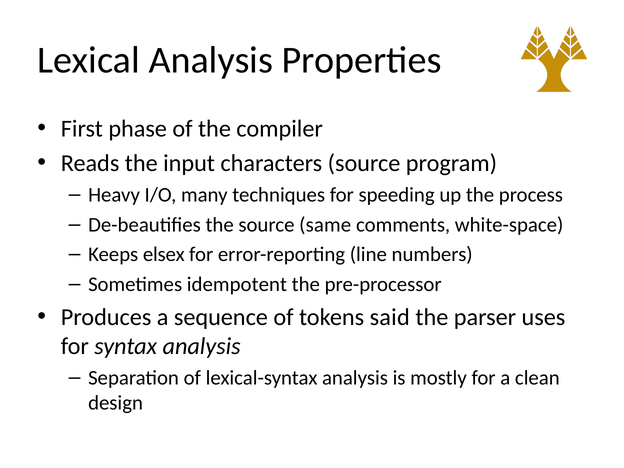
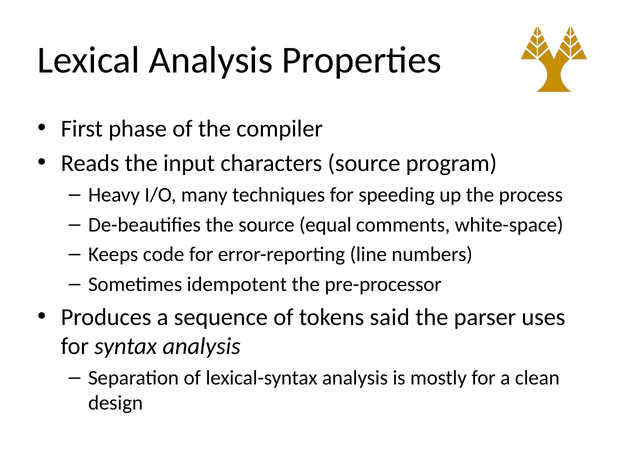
same: same -> equal
elsex: elsex -> code
